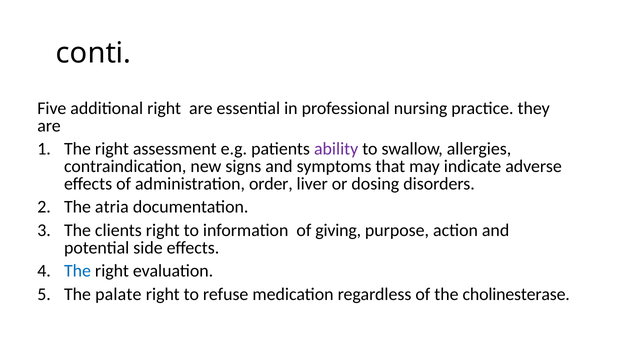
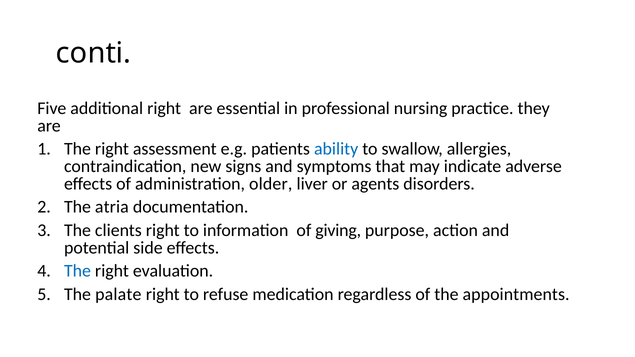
ability colour: purple -> blue
order: order -> older
dosing: dosing -> agents
cholinesterase: cholinesterase -> appointments
